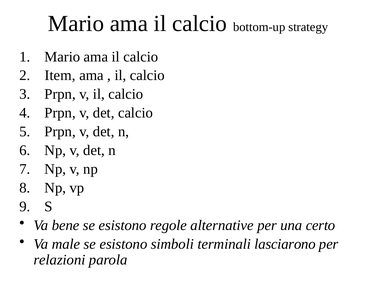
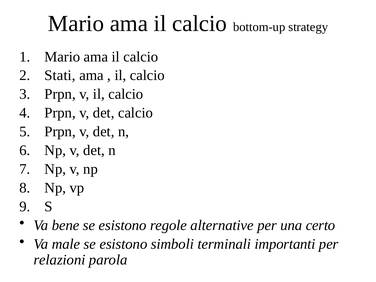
Item: Item -> Stati
lasciarono: lasciarono -> importanti
